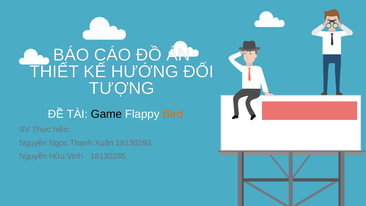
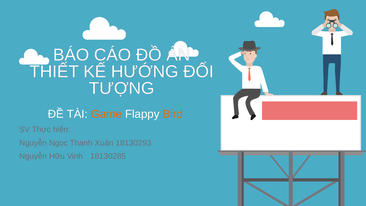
Game colour: black -> orange
